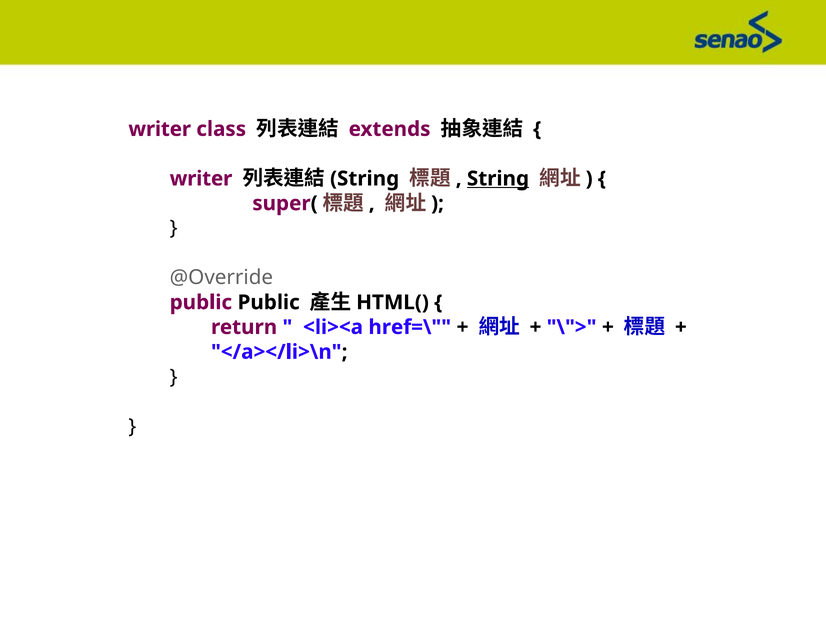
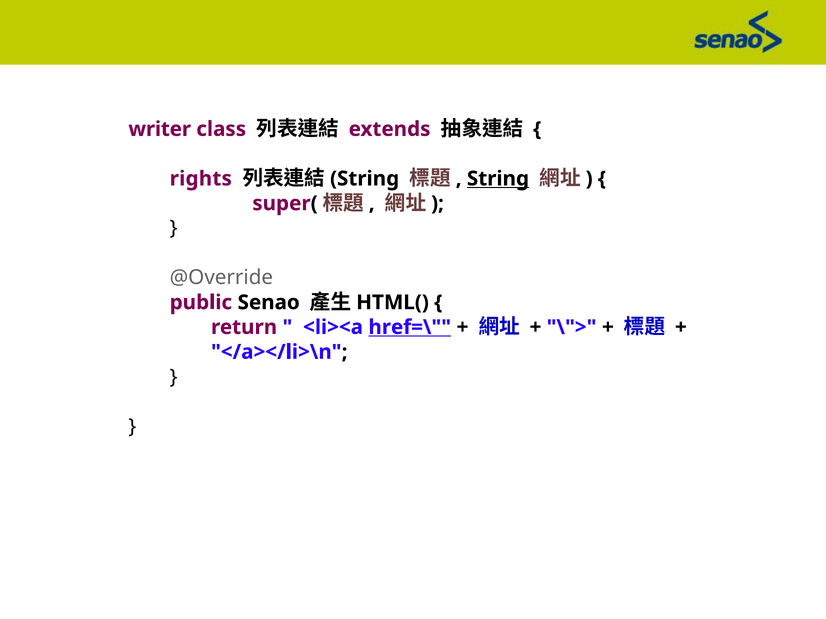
writer at (201, 179): writer -> rights
public Public: Public -> Senao
href=\ underline: none -> present
